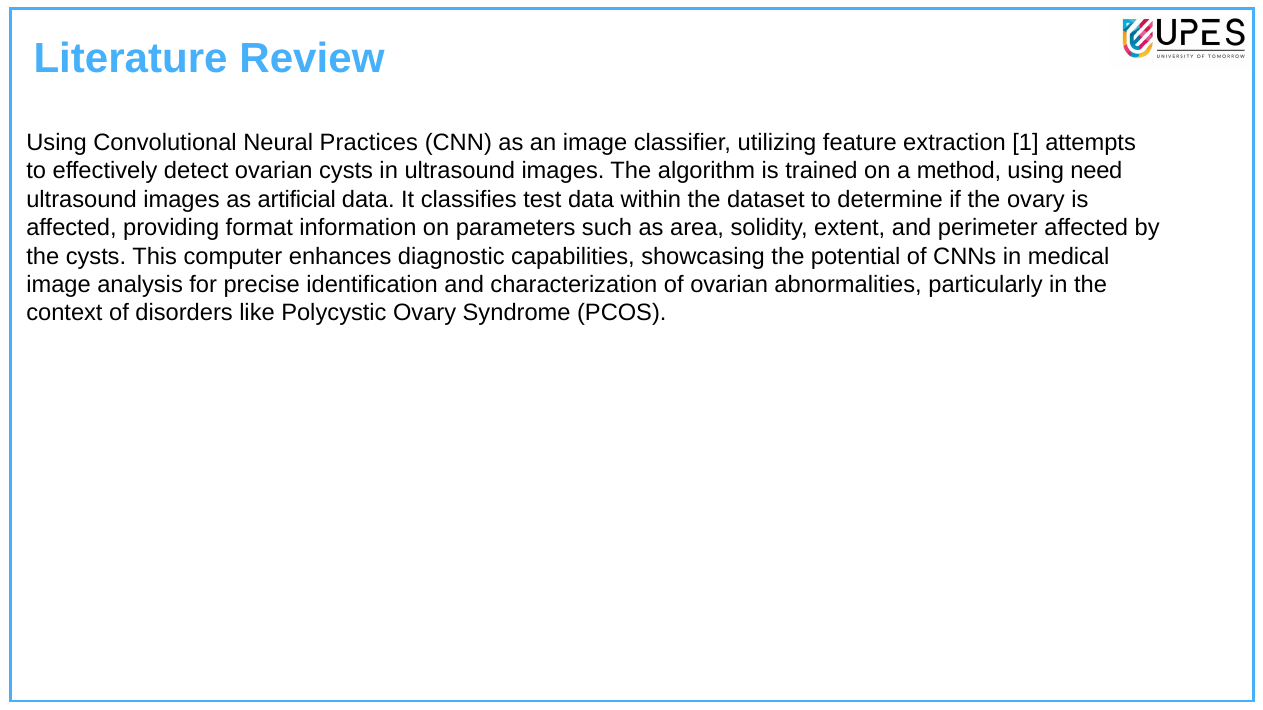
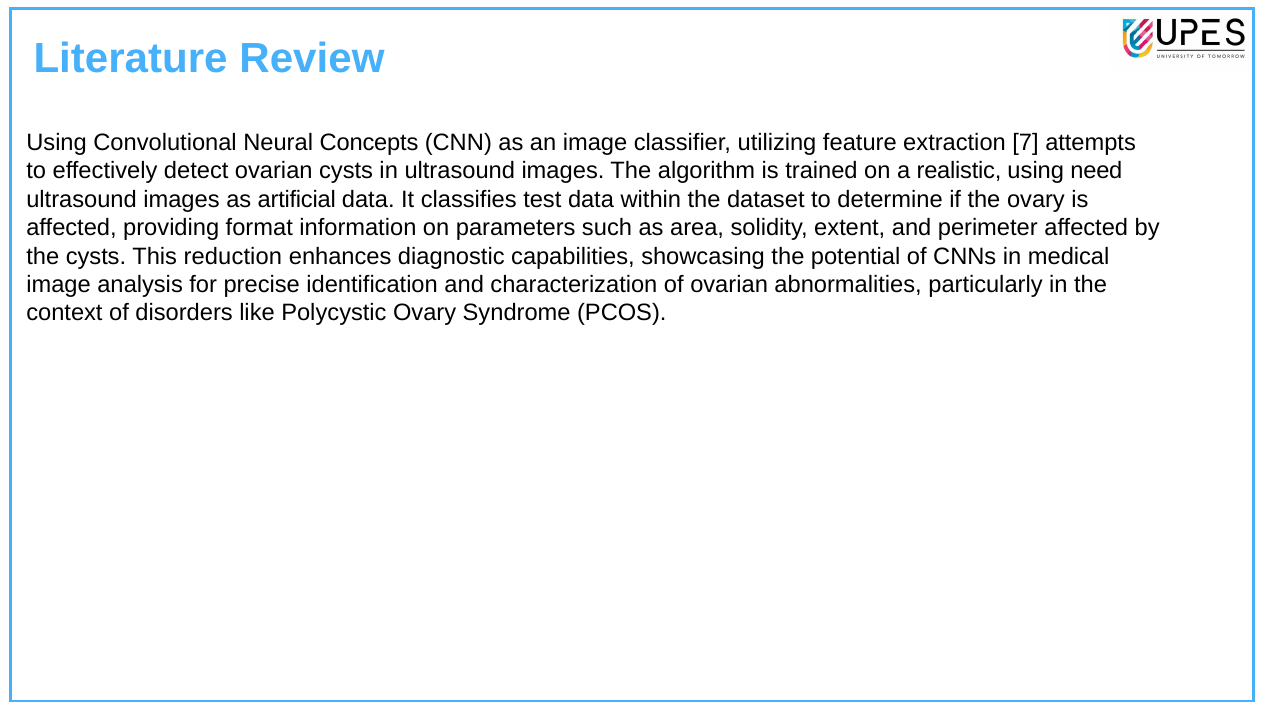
Practices: Practices -> Concepts
1: 1 -> 7
method: method -> realistic
computer: computer -> reduction
